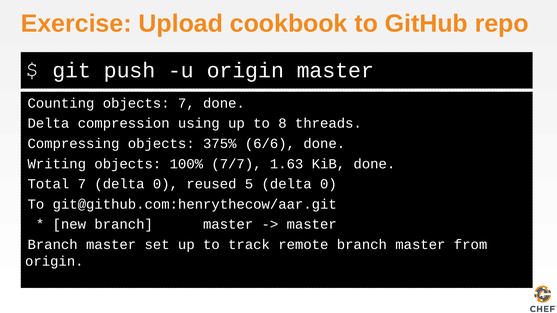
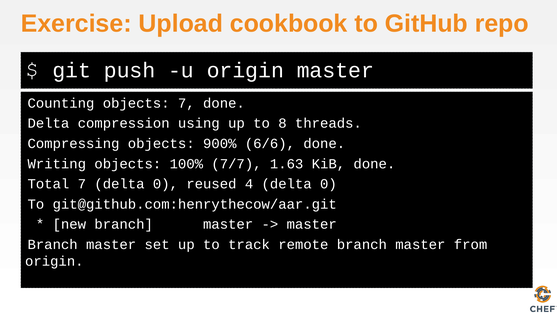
375%: 375% -> 900%
5: 5 -> 4
